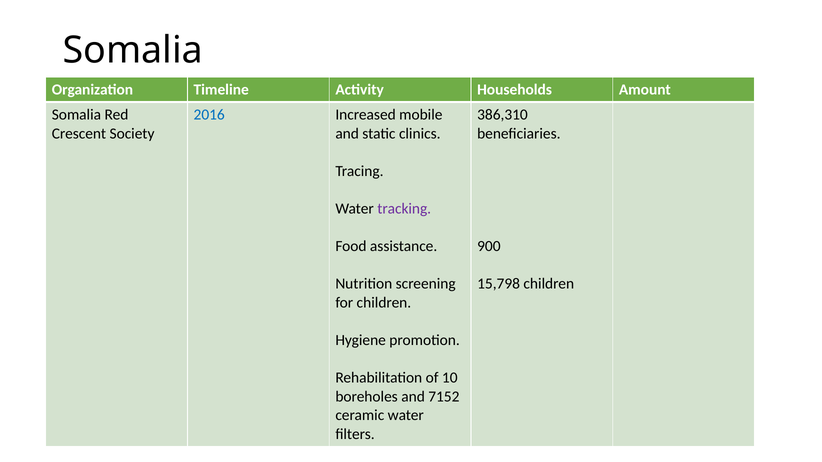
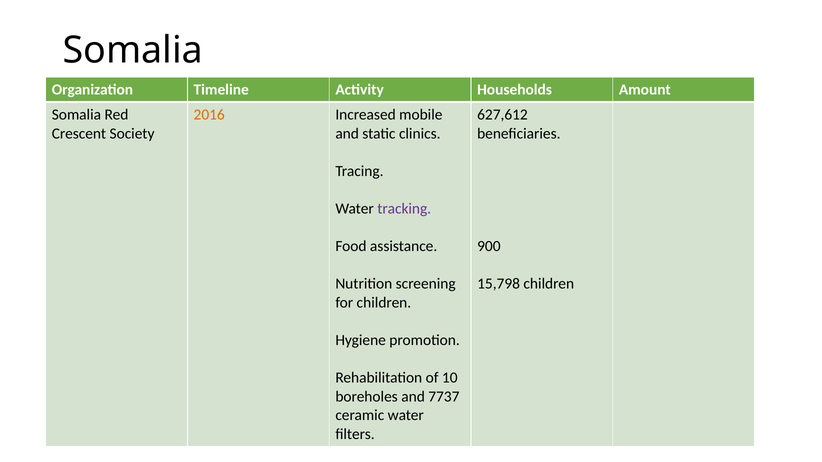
2016 colour: blue -> orange
386,310: 386,310 -> 627,612
7152: 7152 -> 7737
